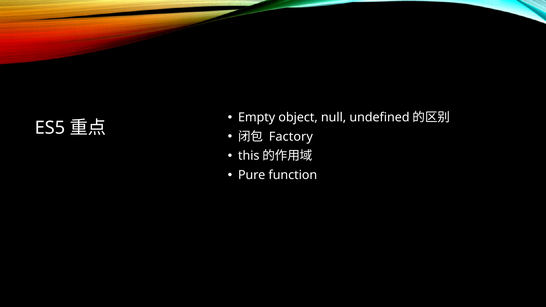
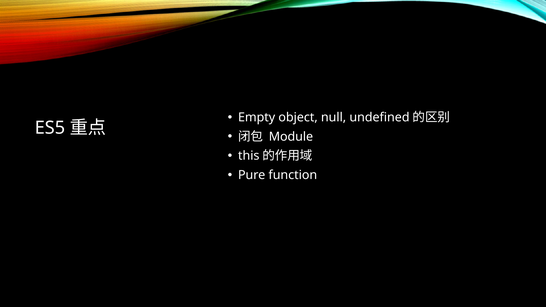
Factory: Factory -> Module
